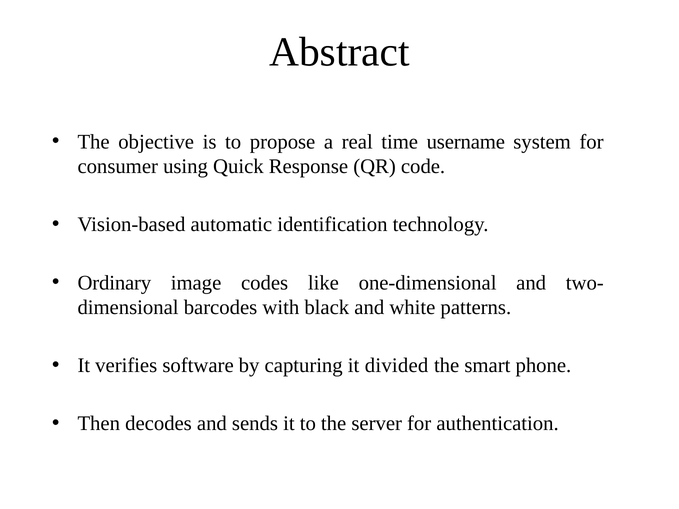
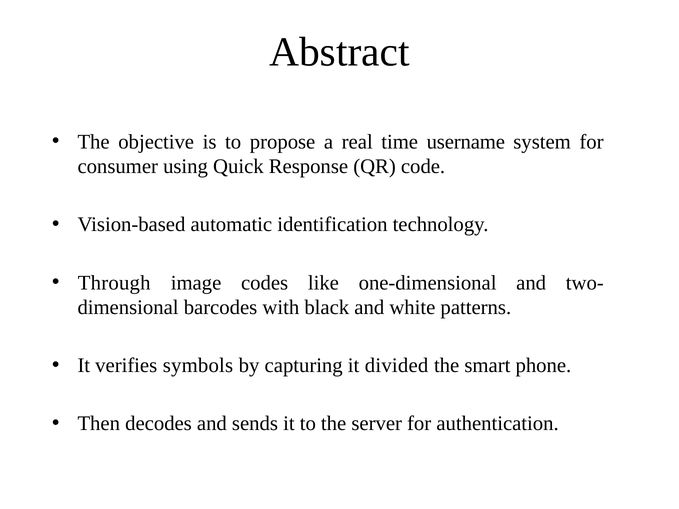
Ordinary: Ordinary -> Through
software: software -> symbols
